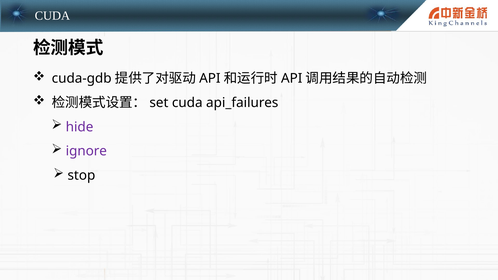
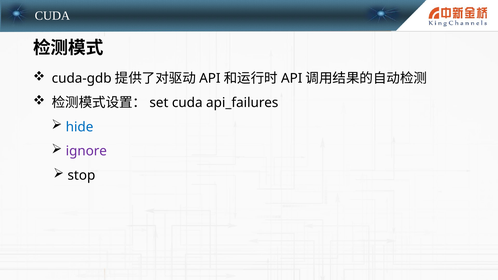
hide colour: purple -> blue
